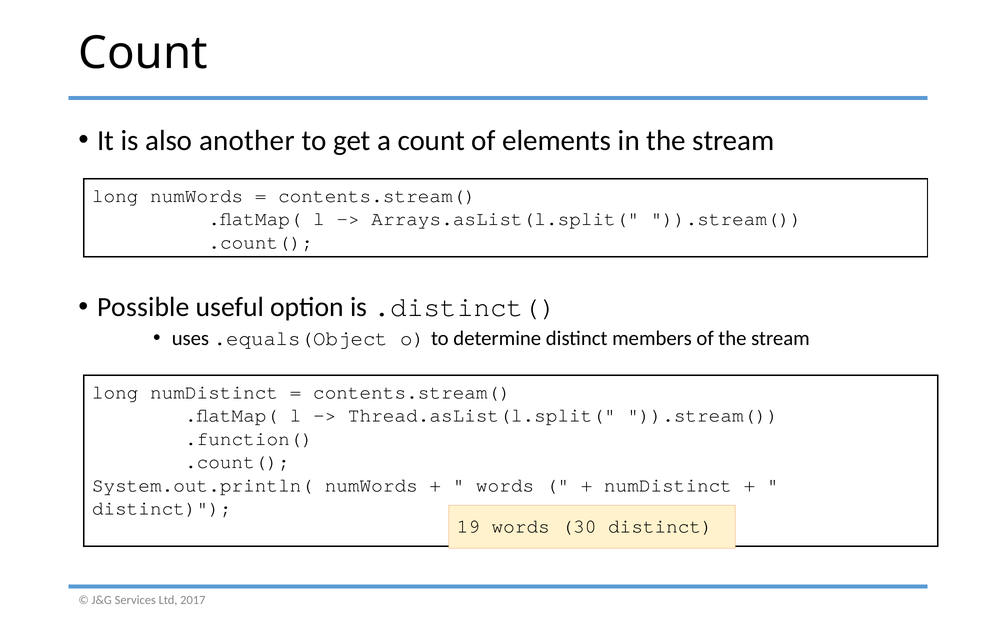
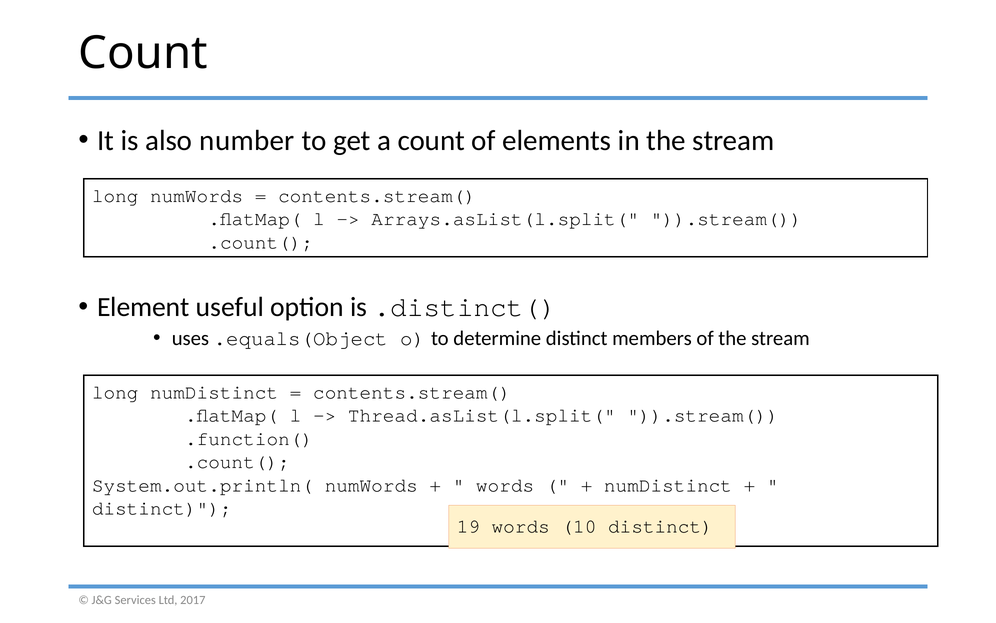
another: another -> number
Possible: Possible -> Element
30: 30 -> 10
